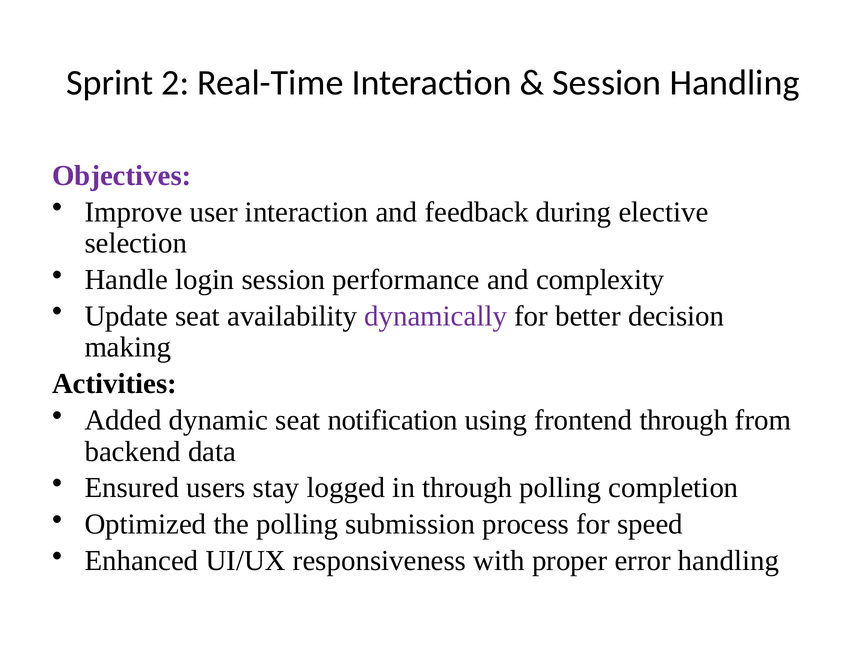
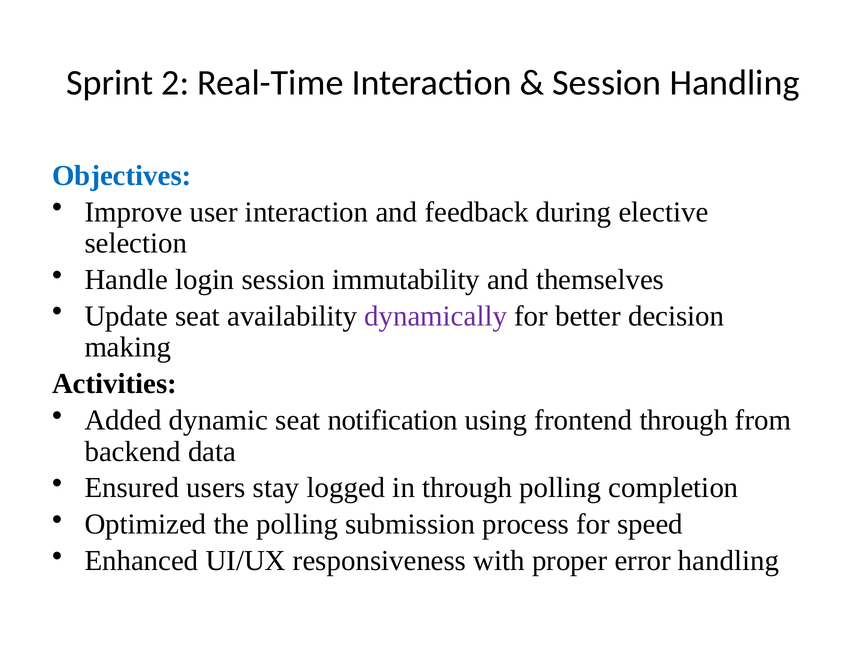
Objectives colour: purple -> blue
performance: performance -> immutability
complexity: complexity -> themselves
